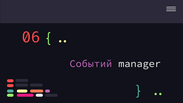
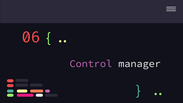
Событий: Событий -> Control
